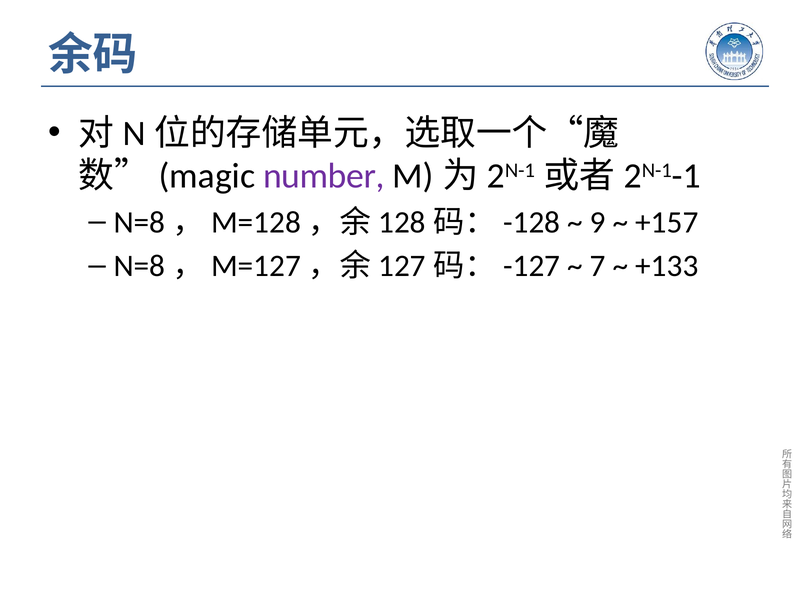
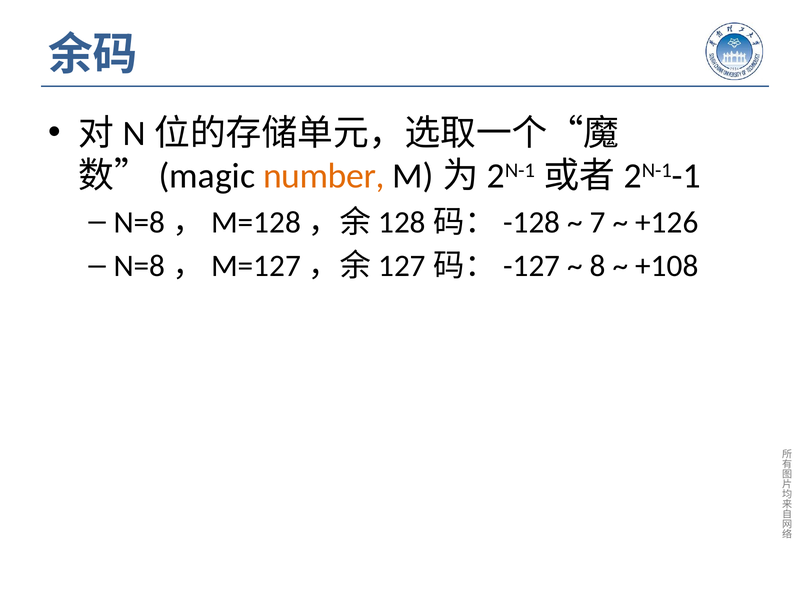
number colour: purple -> orange
9: 9 -> 7
+157: +157 -> +126
7: 7 -> 8
+133: +133 -> +108
